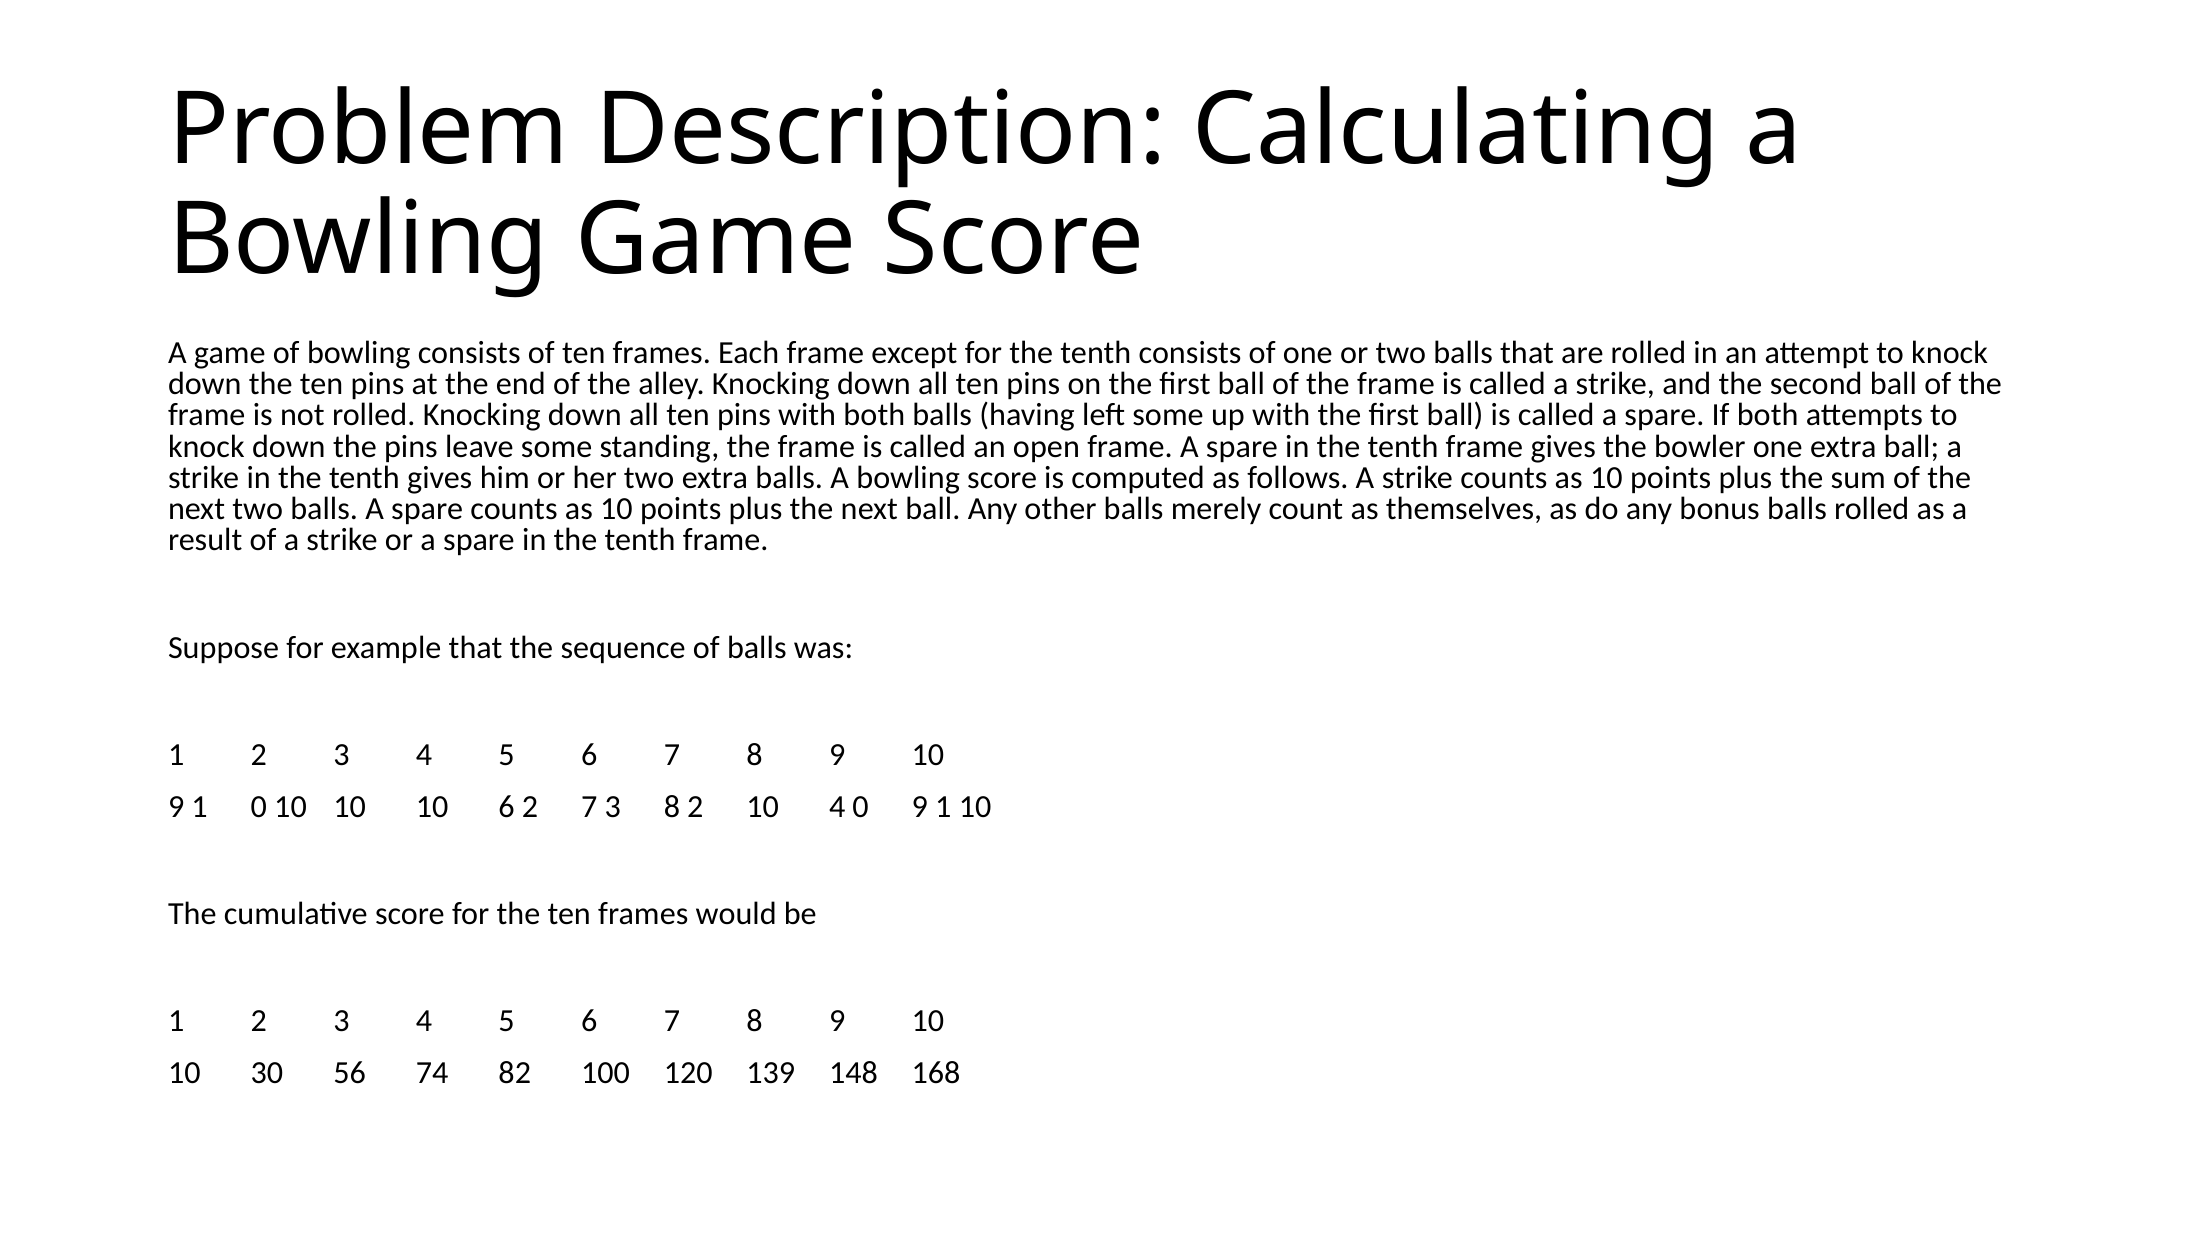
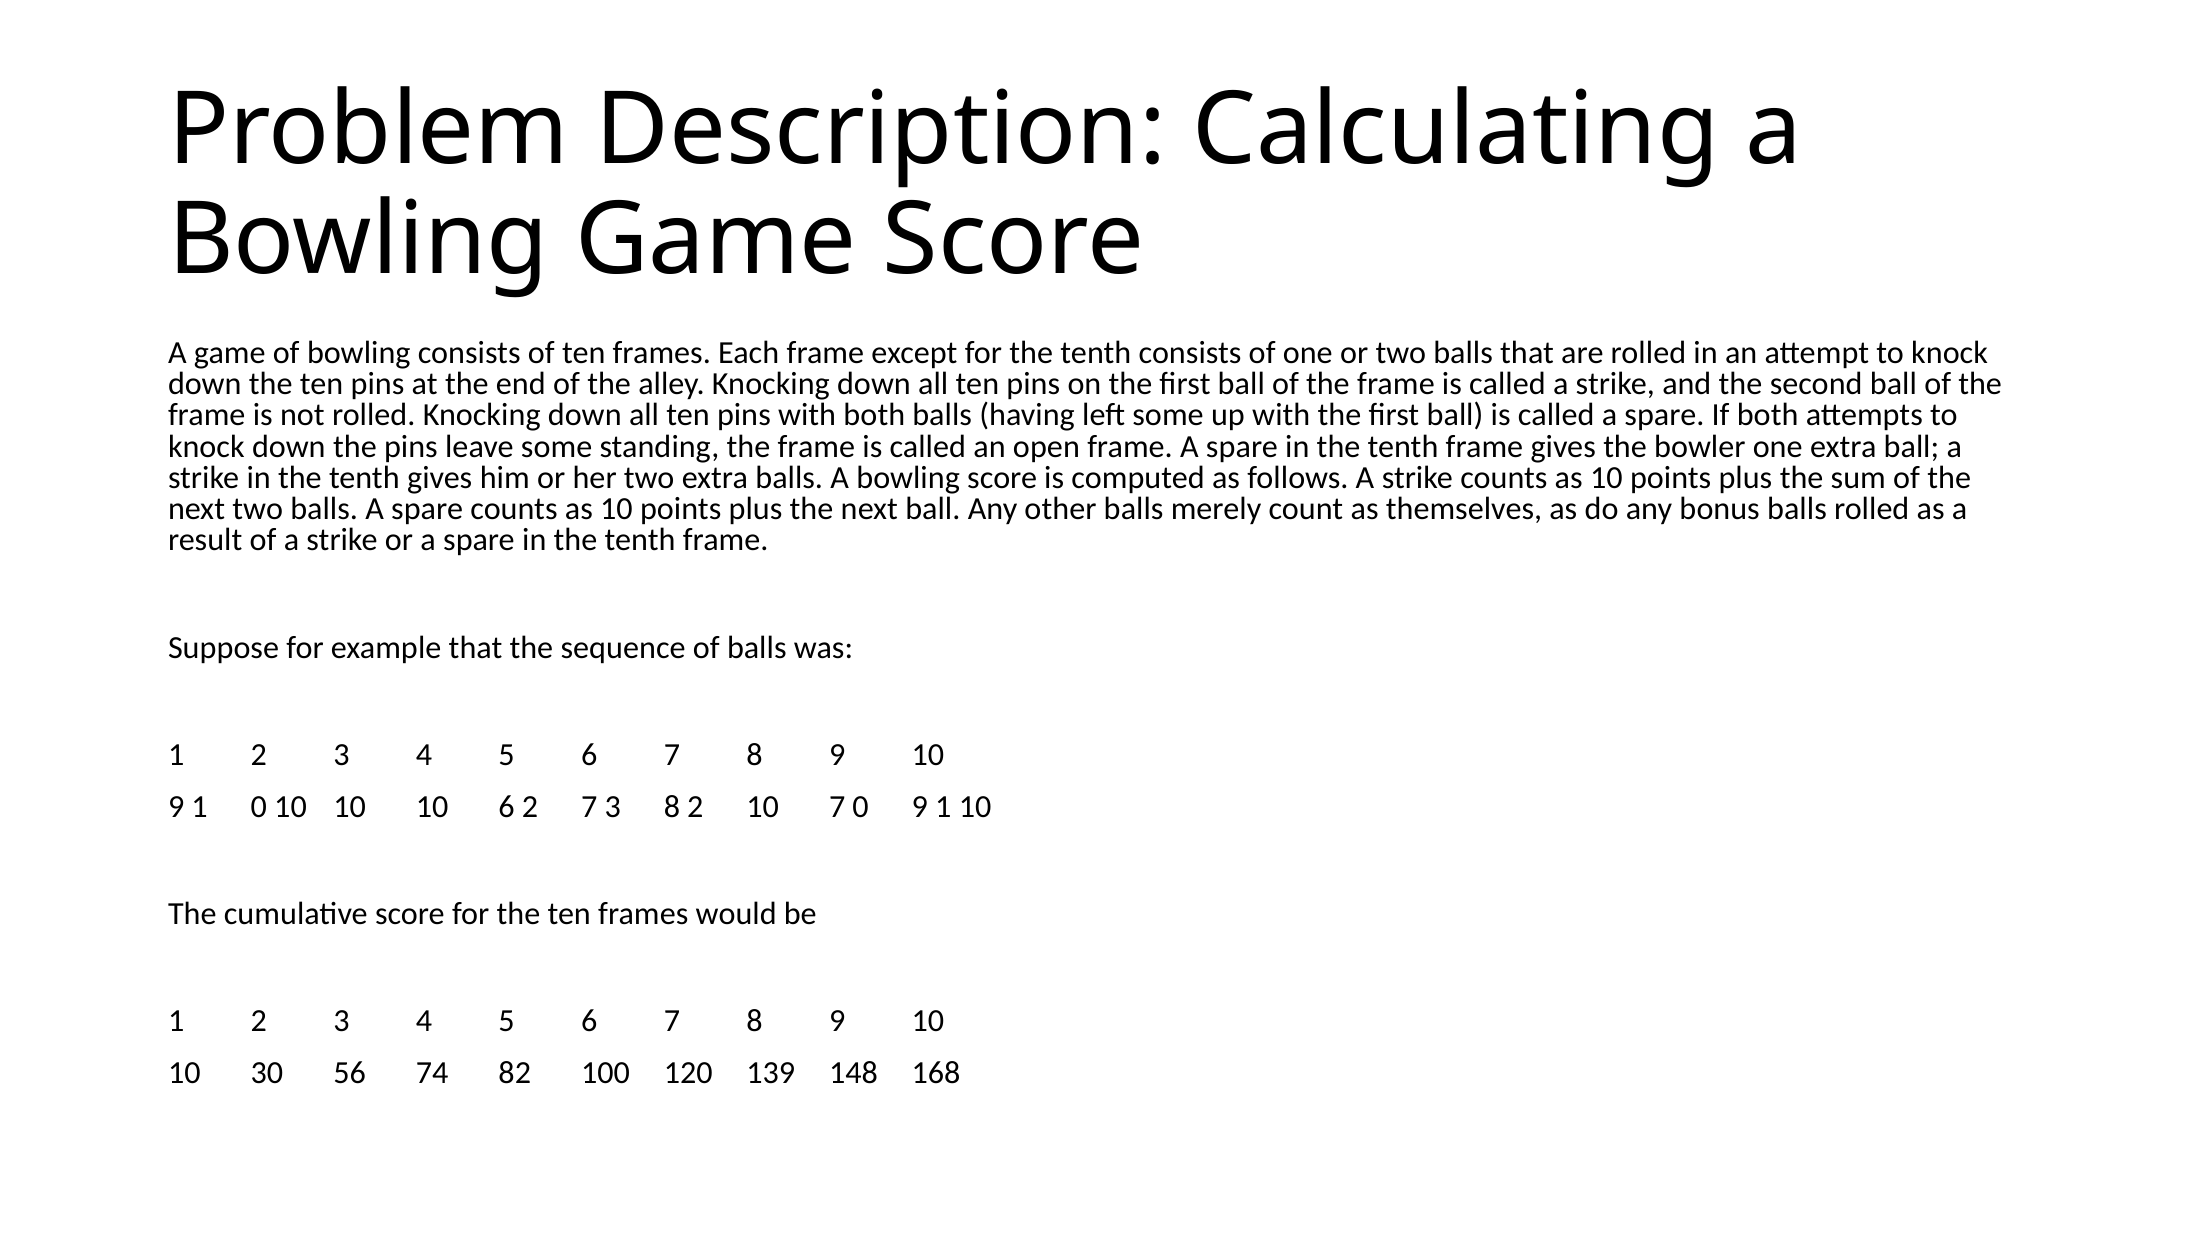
10 4: 4 -> 7
